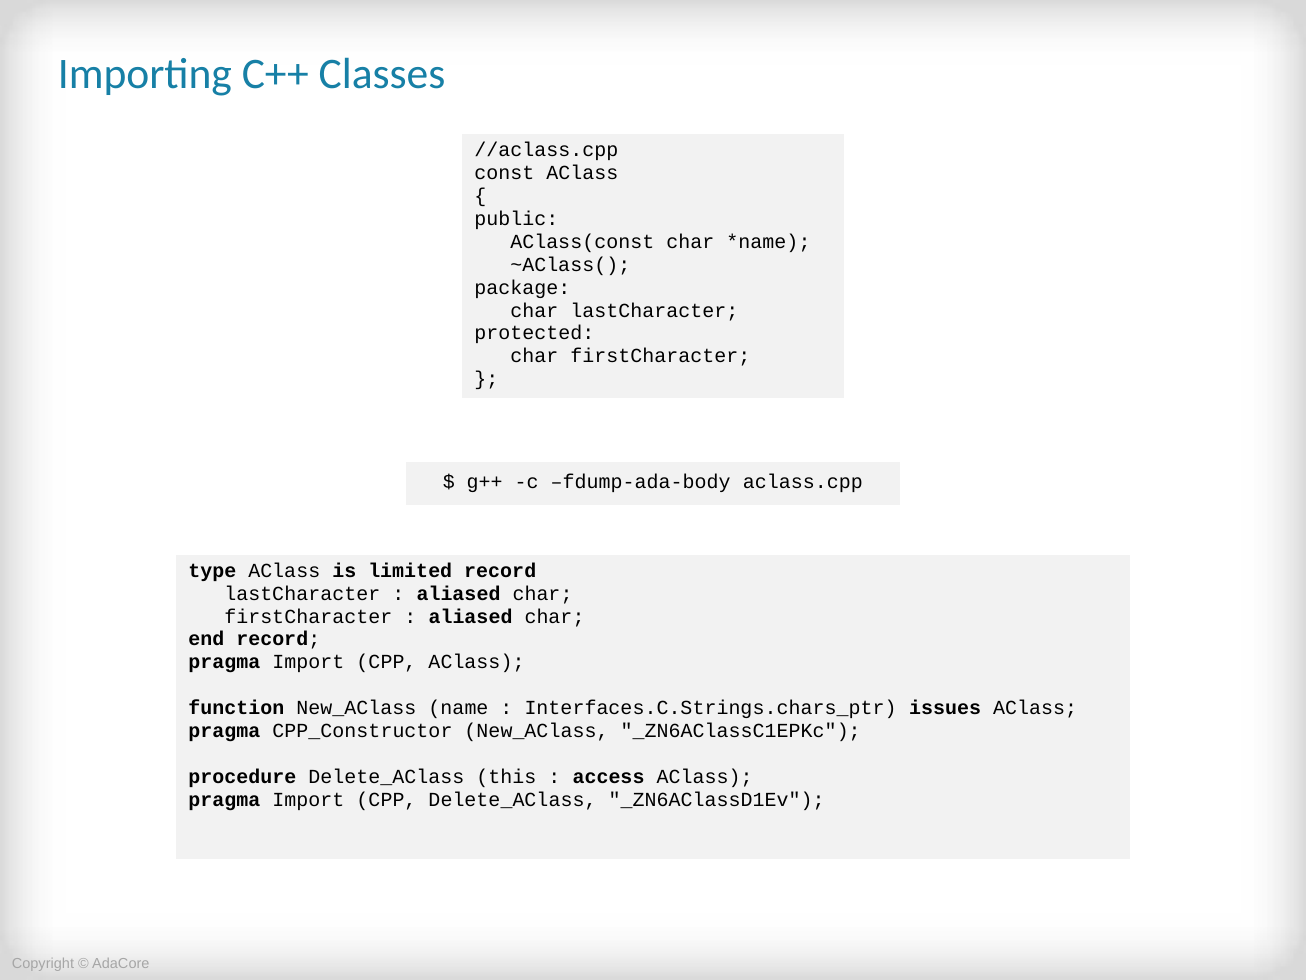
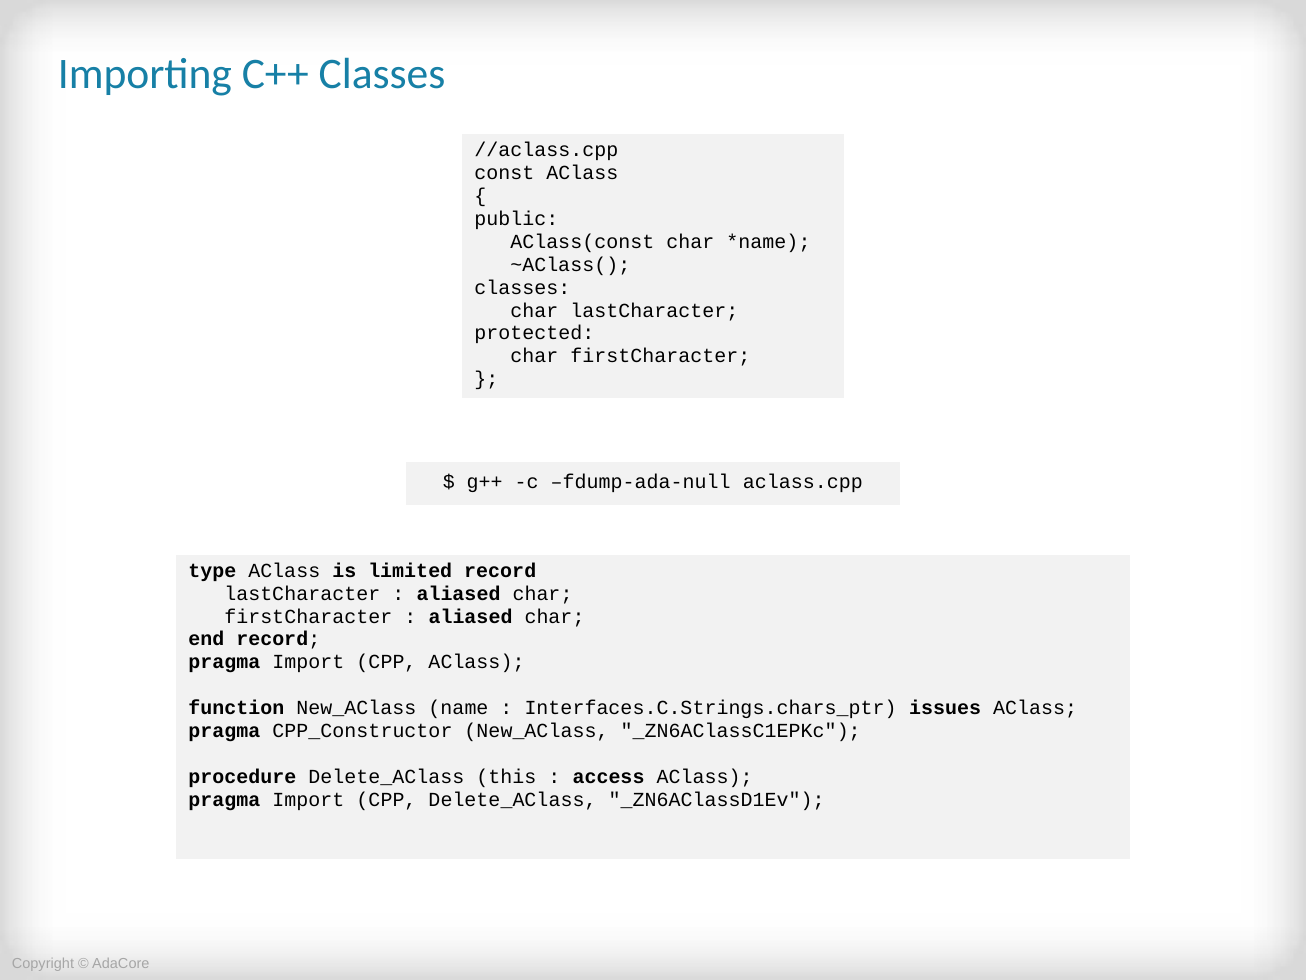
package at (522, 287): package -> classes
fdump-ada-body: fdump-ada-body -> fdump-ada-null
